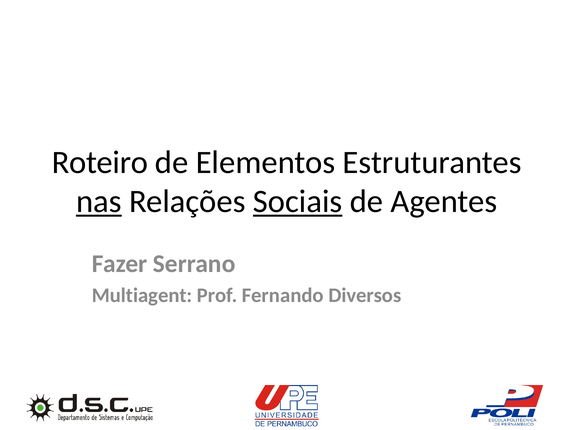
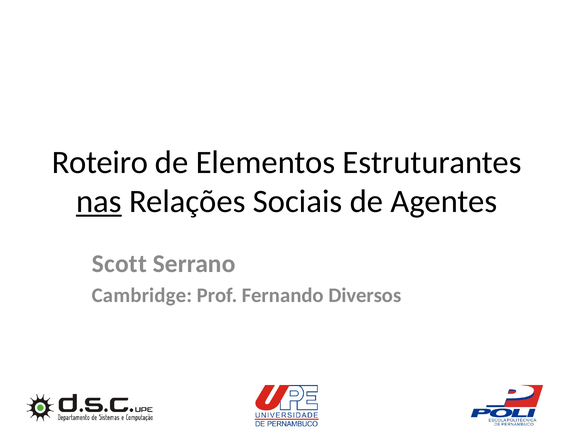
Sociais underline: present -> none
Fazer: Fazer -> Scott
Multiagent: Multiagent -> Cambridge
